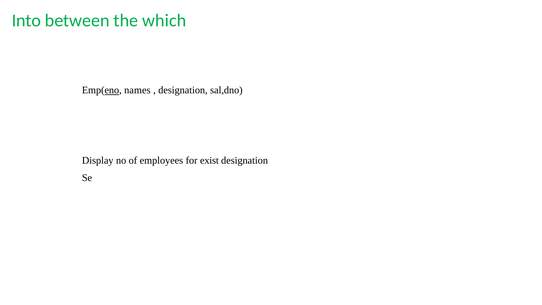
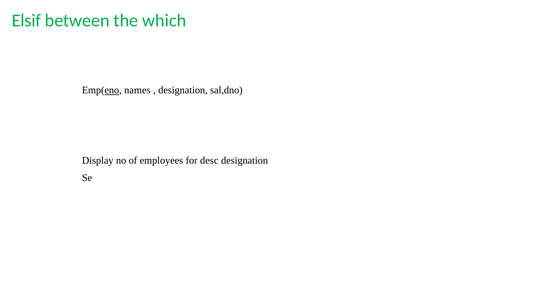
Into: Into -> Elsif
exist: exist -> desc
